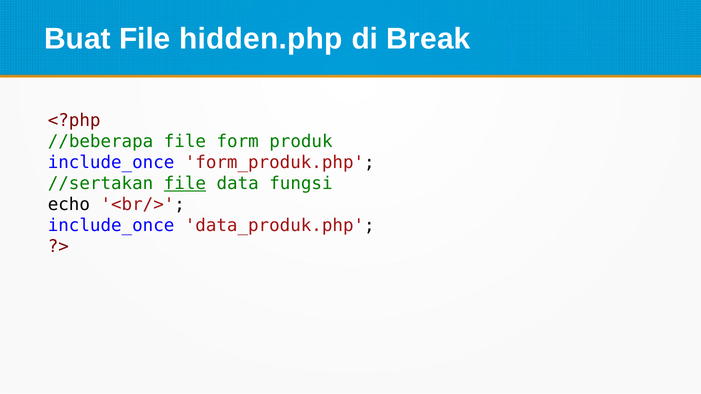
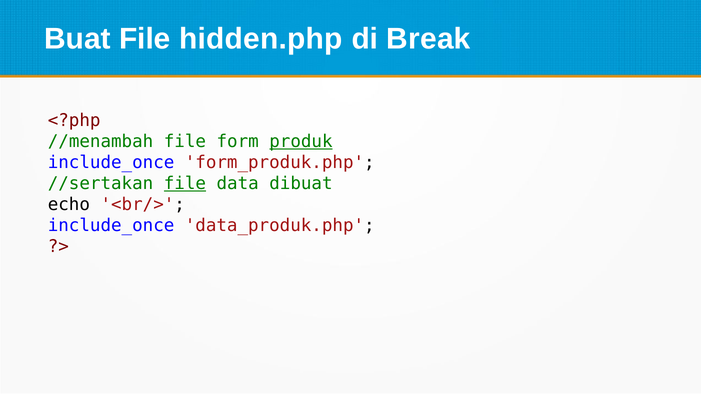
//beberapa: //beberapa -> //menambah
produk underline: none -> present
fungsi: fungsi -> dibuat
